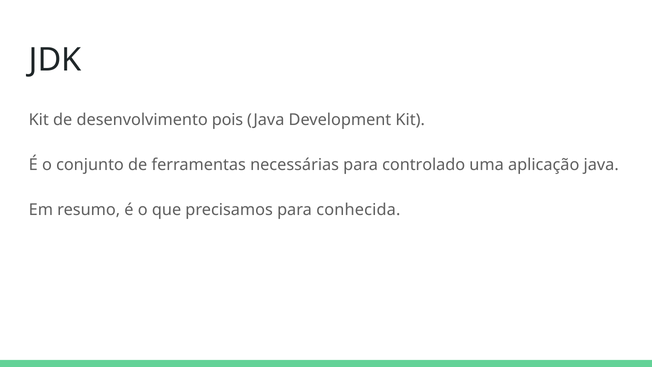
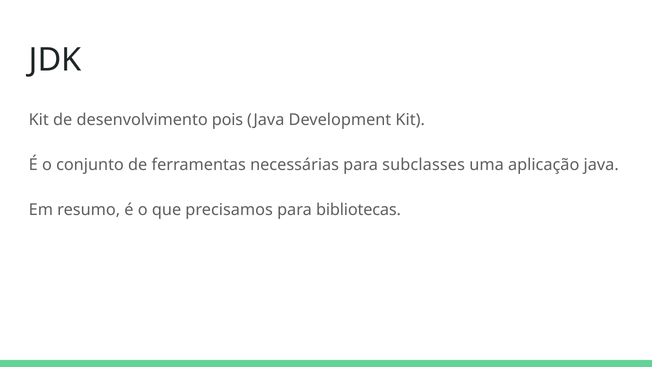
controlado: controlado -> subclasses
conhecida: conhecida -> bibliotecas
